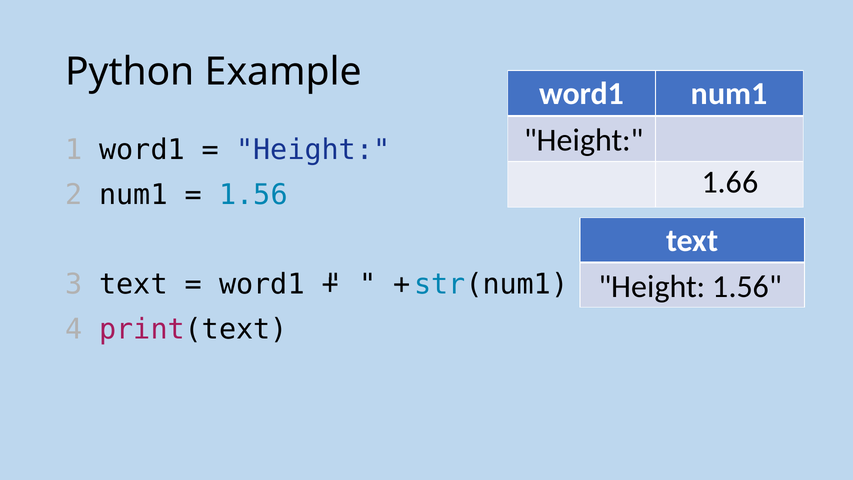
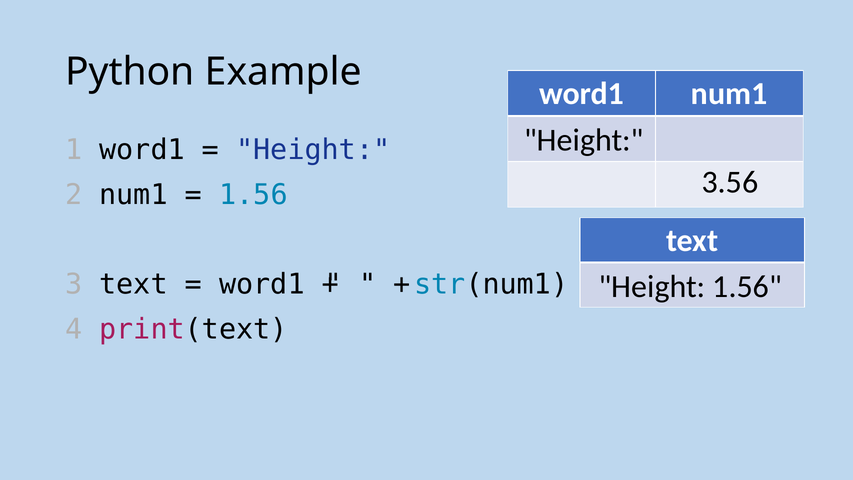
1.66: 1.66 -> 3.56
